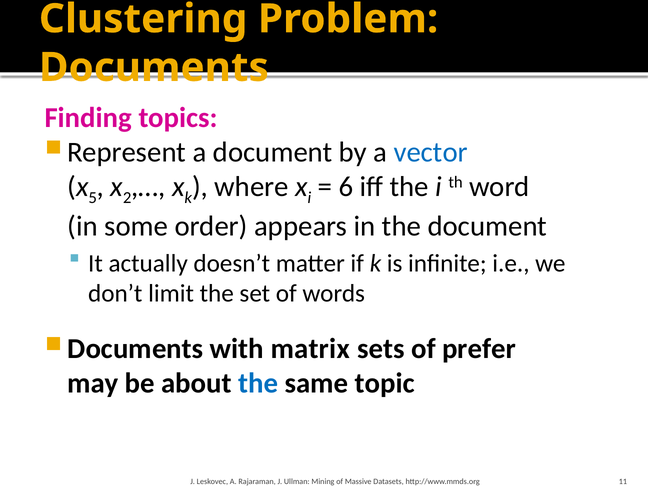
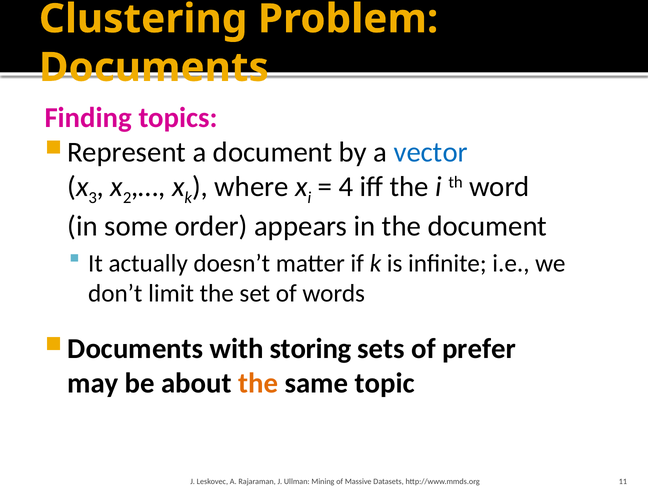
5: 5 -> 3
6: 6 -> 4
matrix: matrix -> storing
the at (258, 383) colour: blue -> orange
